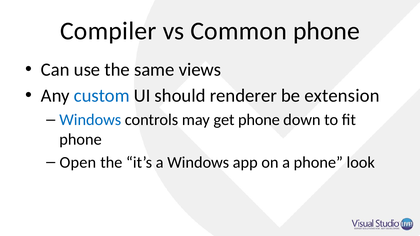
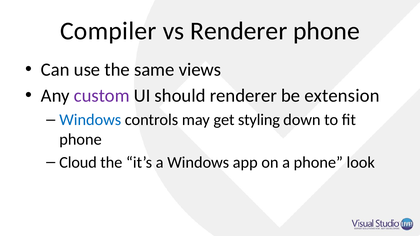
vs Common: Common -> Renderer
custom colour: blue -> purple
get phone: phone -> styling
Open: Open -> Cloud
